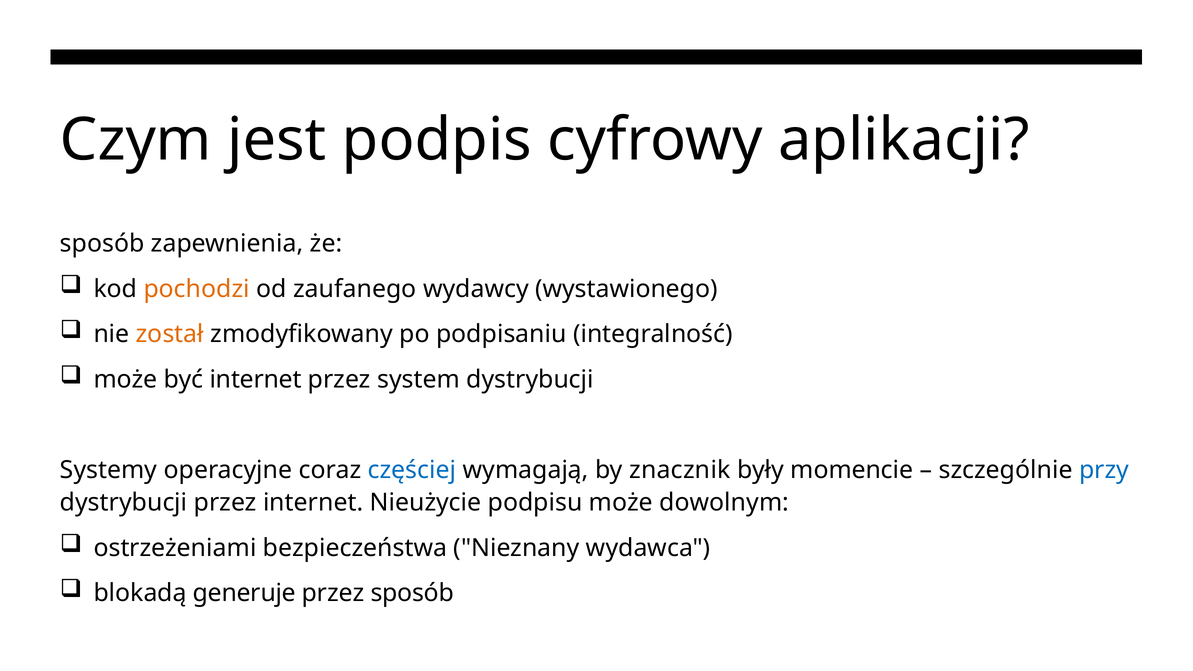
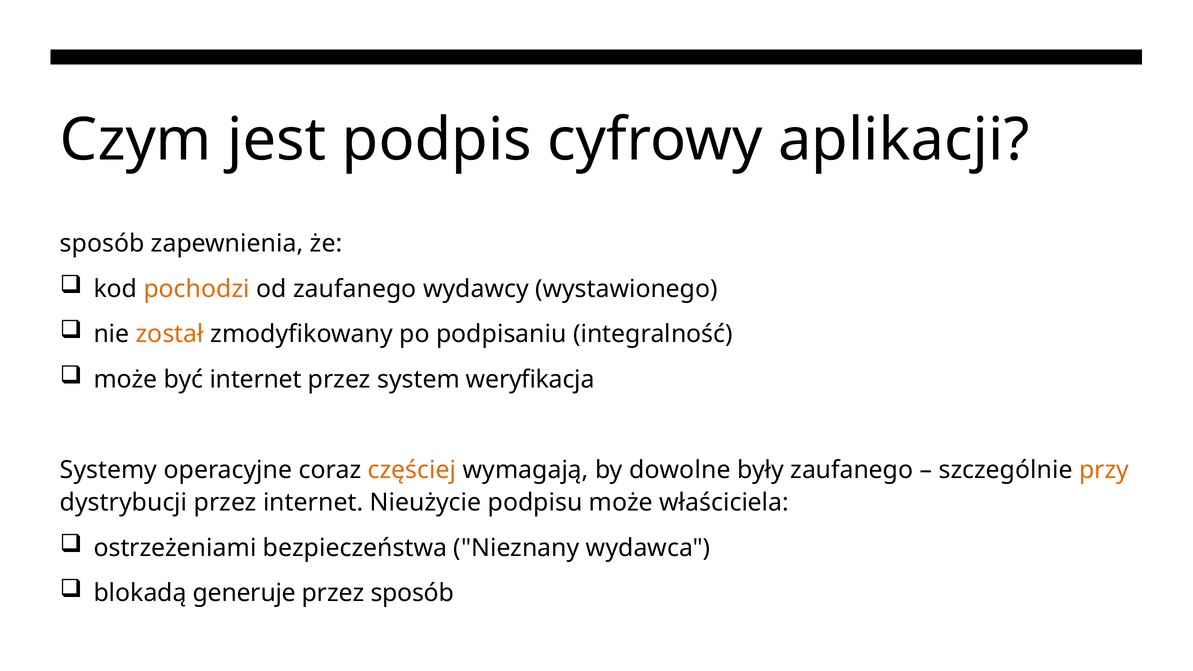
system dystrybucji: dystrybucji -> weryfikacja
częściej colour: blue -> orange
znacznik: znacznik -> dowolne
były momencie: momencie -> zaufanego
przy colour: blue -> orange
dowolnym: dowolnym -> właściciela
